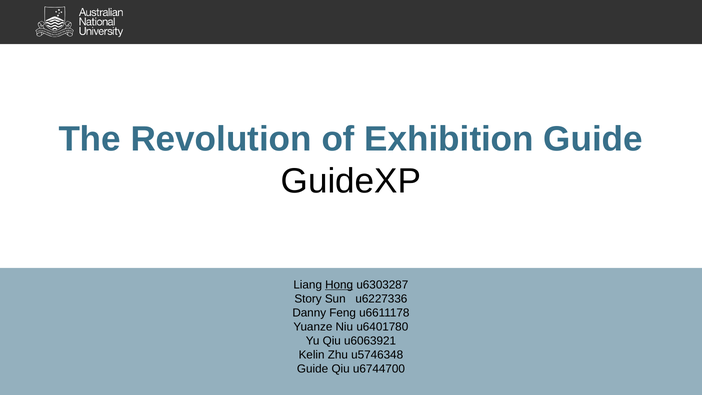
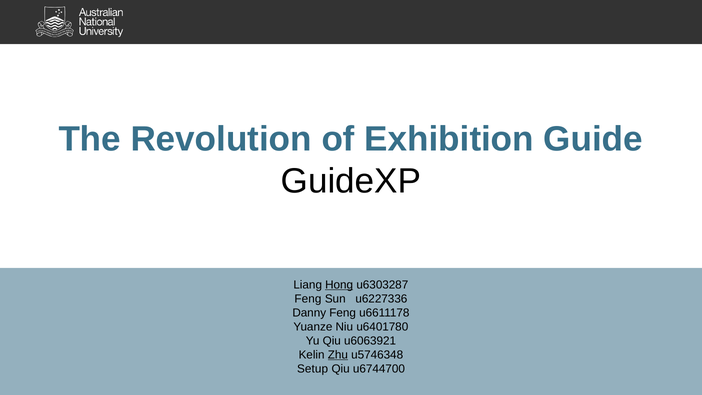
Story at (308, 299): Story -> Feng
Zhu underline: none -> present
Guide at (313, 369): Guide -> Setup
